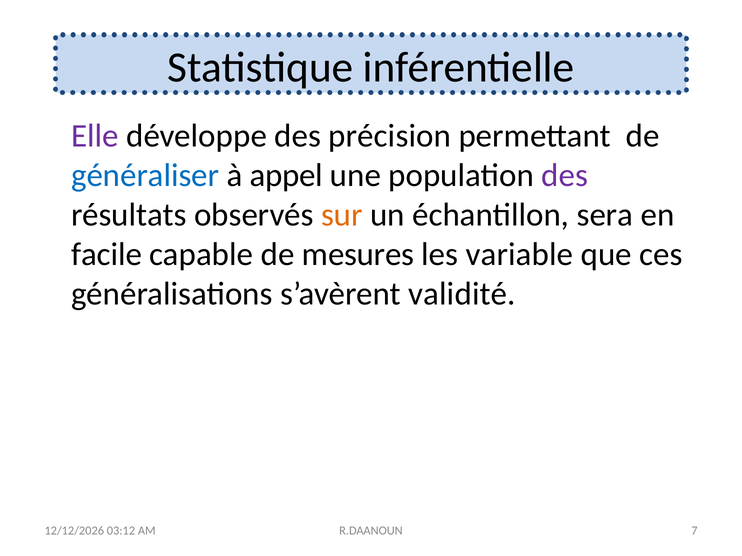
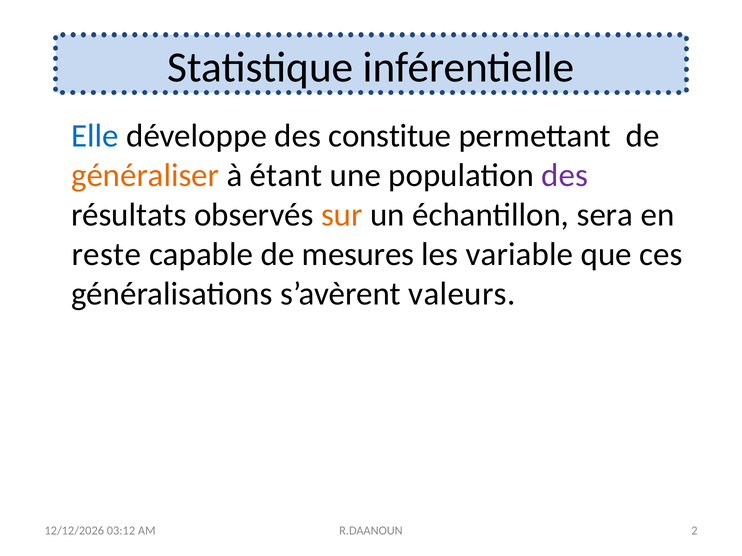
Elle colour: purple -> blue
précision: précision -> constitue
généraliser colour: blue -> orange
appel: appel -> étant
facile: facile -> reste
validité: validité -> valeurs
7: 7 -> 2
